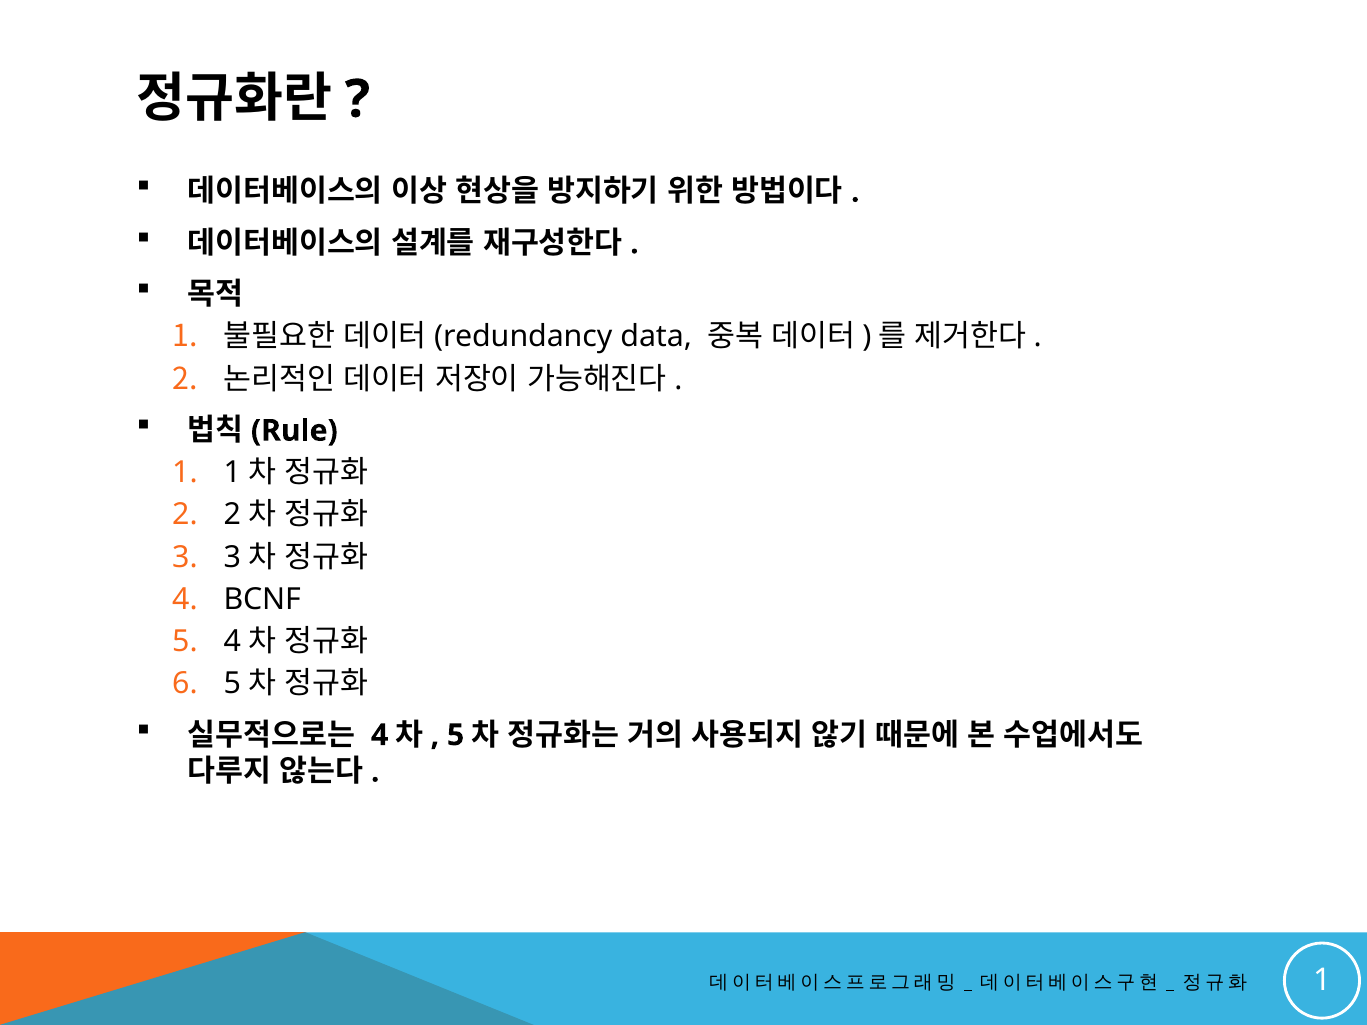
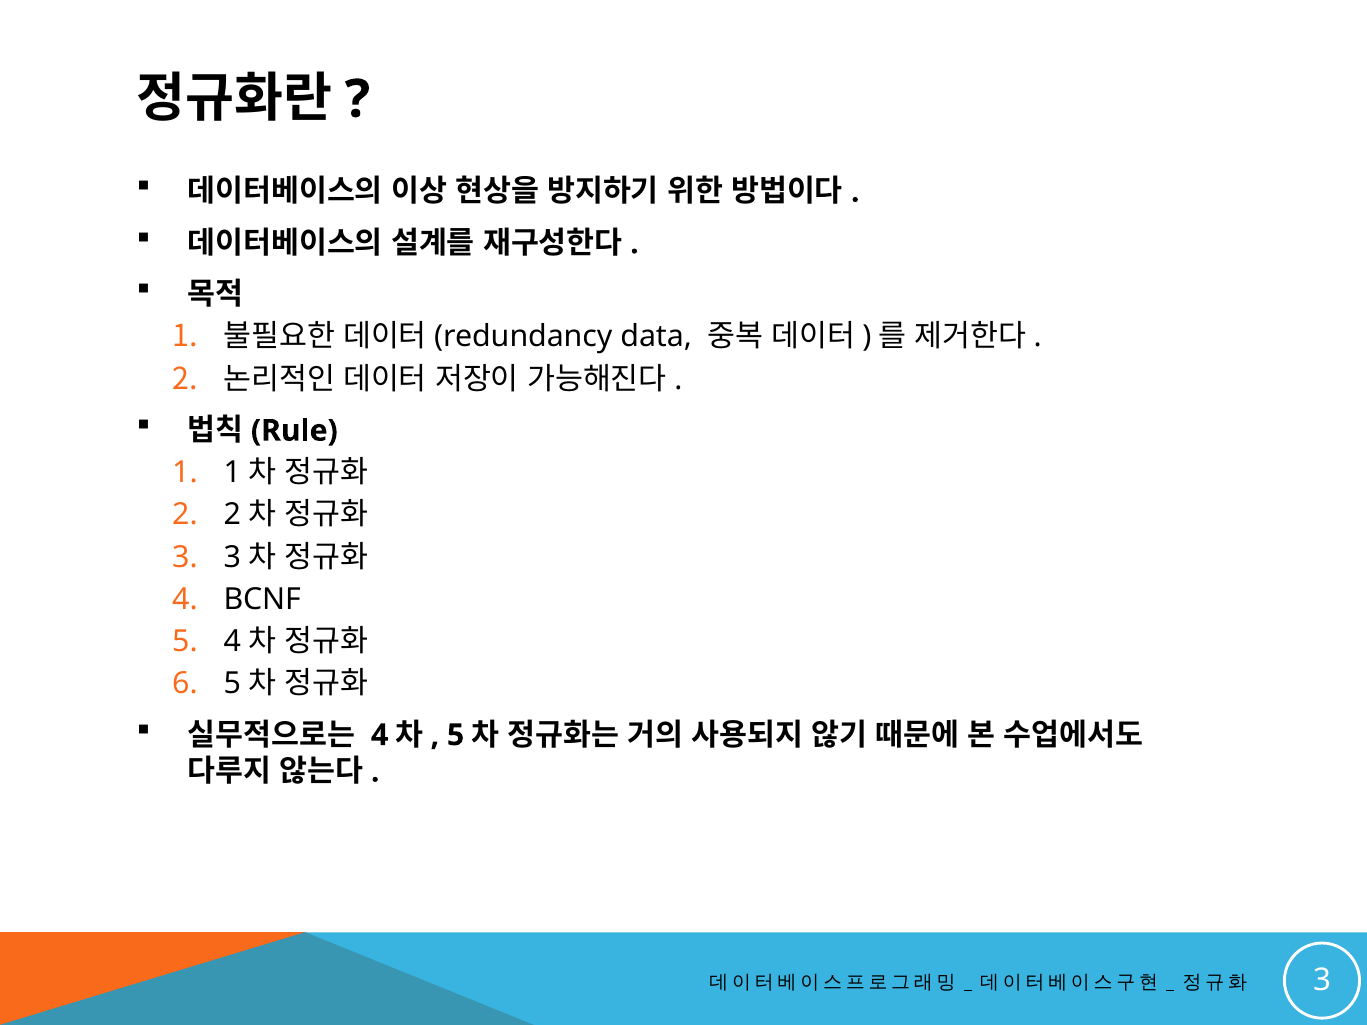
1 at (1322, 981): 1 -> 3
